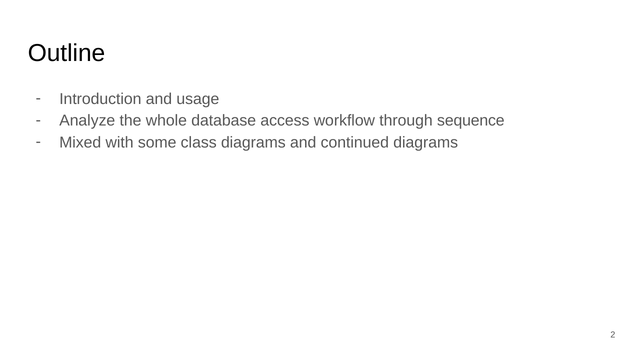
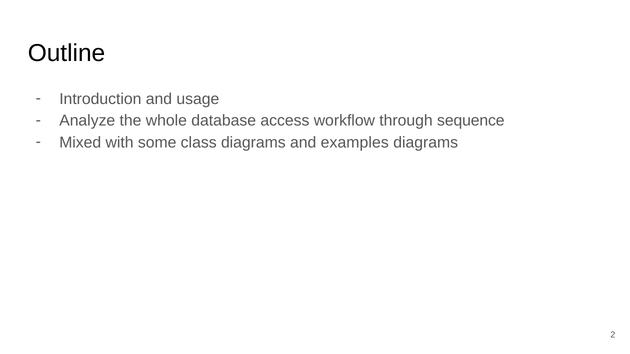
continued: continued -> examples
